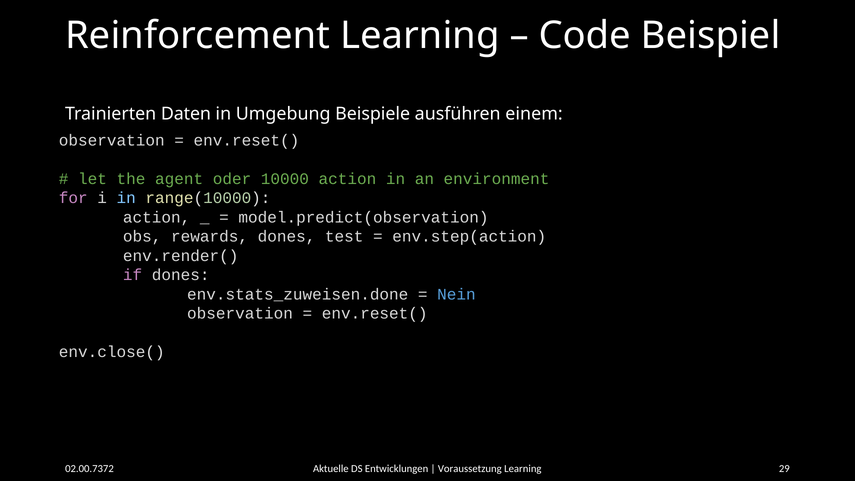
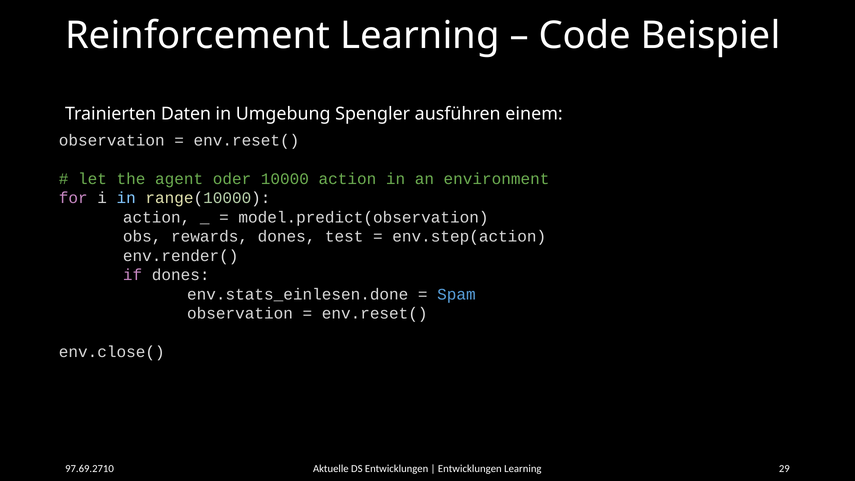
Beispiele: Beispiele -> Spengler
env.stats_zuweisen.done: env.stats_zuweisen.done -> env.stats_einlesen.done
Nein: Nein -> Spam
02.00.7372: 02.00.7372 -> 97.69.2710
Voraussetzung at (470, 469): Voraussetzung -> Entwicklungen
